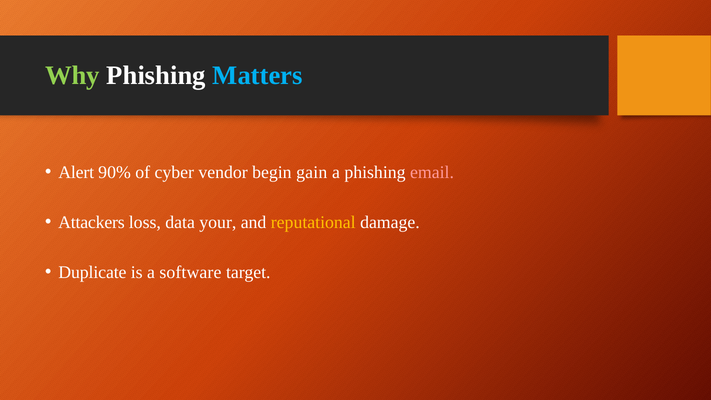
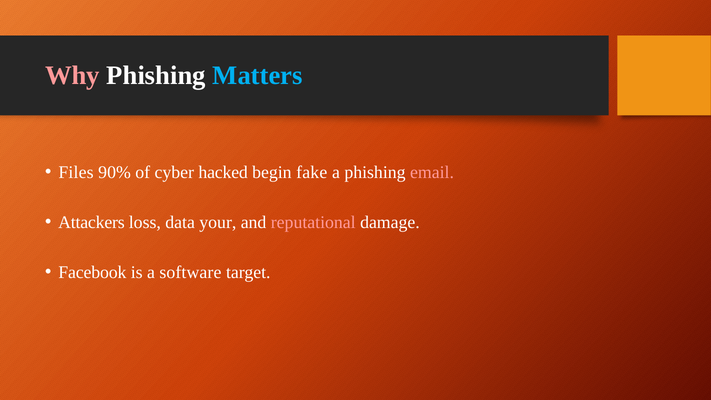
Why colour: light green -> pink
Alert: Alert -> Files
vendor: vendor -> hacked
gain: gain -> fake
reputational colour: yellow -> pink
Duplicate: Duplicate -> Facebook
